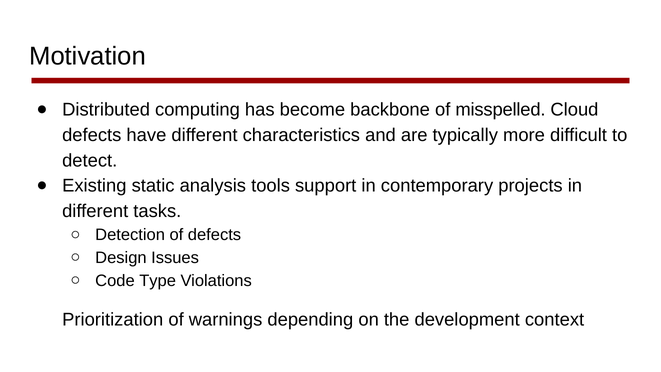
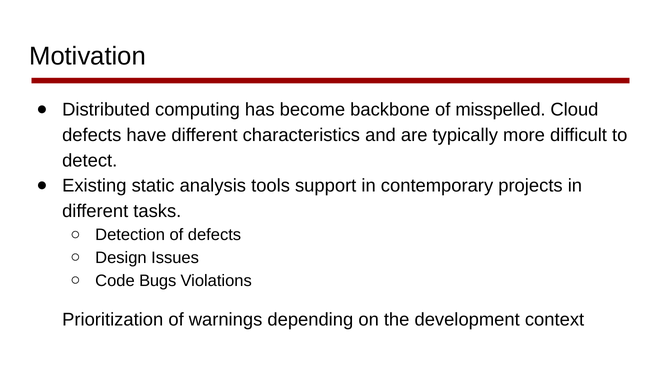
Type: Type -> Bugs
